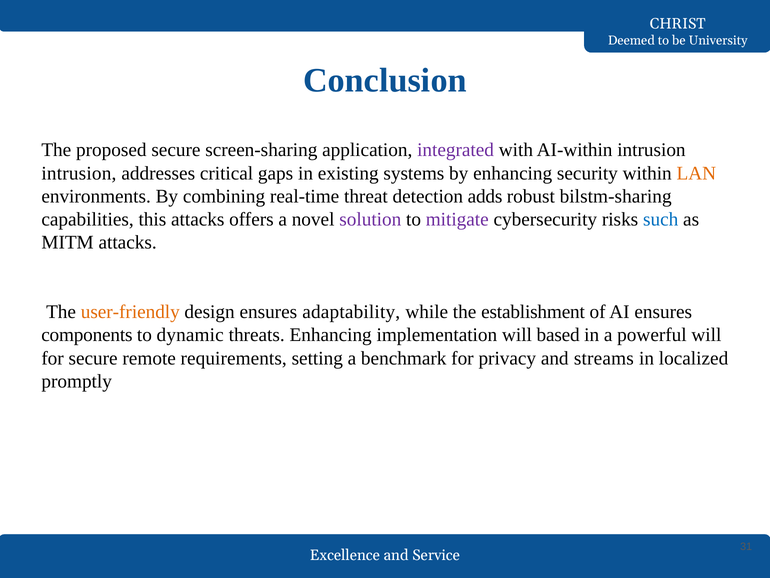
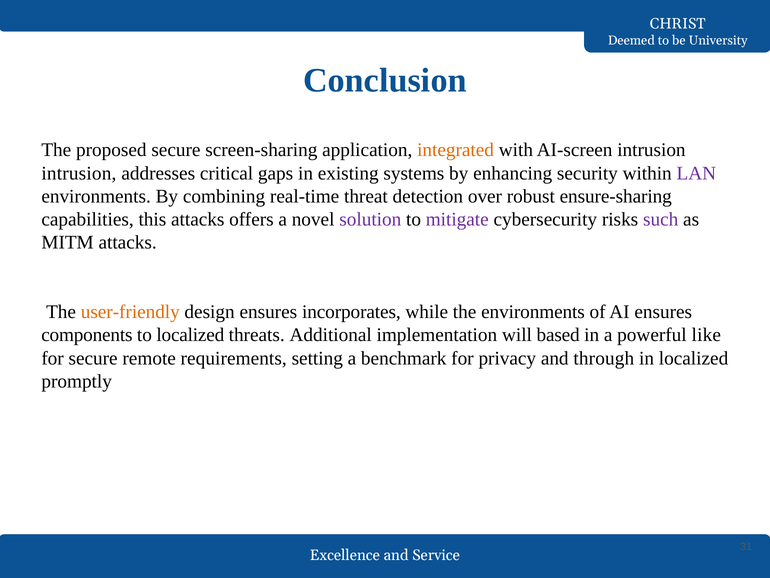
integrated colour: purple -> orange
AI-within: AI-within -> AI-screen
LAN colour: orange -> purple
adds: adds -> over
bilstm-sharing: bilstm-sharing -> ensure-sharing
such colour: blue -> purple
adaptability: adaptability -> incorporates
the establishment: establishment -> environments
to dynamic: dynamic -> localized
threats Enhancing: Enhancing -> Additional
powerful will: will -> like
streams: streams -> through
